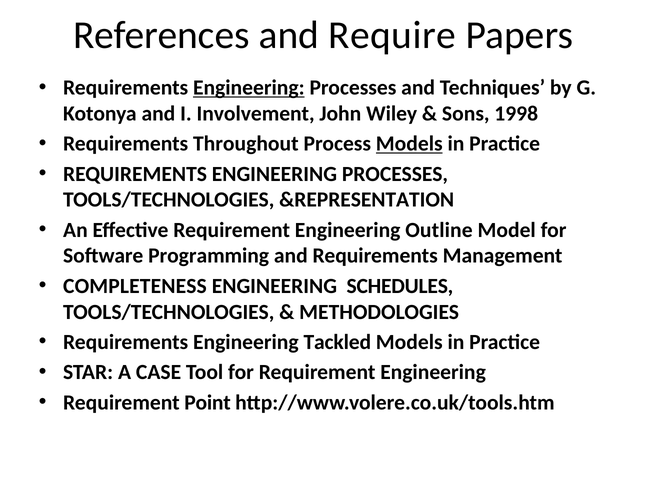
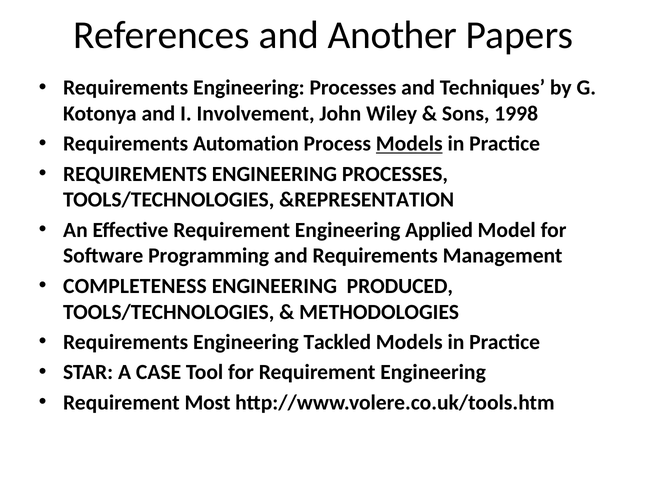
Require: Require -> Another
Engineering at (249, 88) underline: present -> none
Throughout: Throughout -> Automation
Outline: Outline -> Applied
SCHEDULES: SCHEDULES -> PRODUCED
Point: Point -> Most
